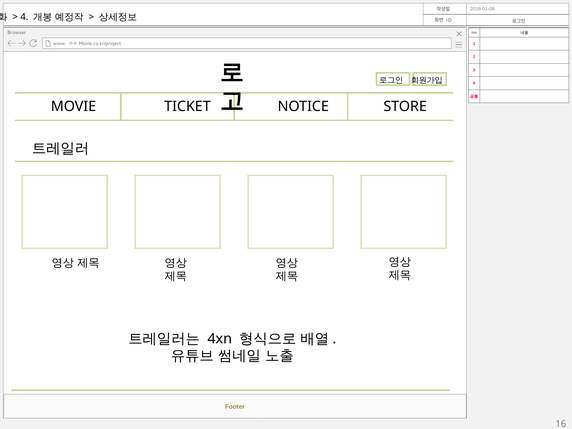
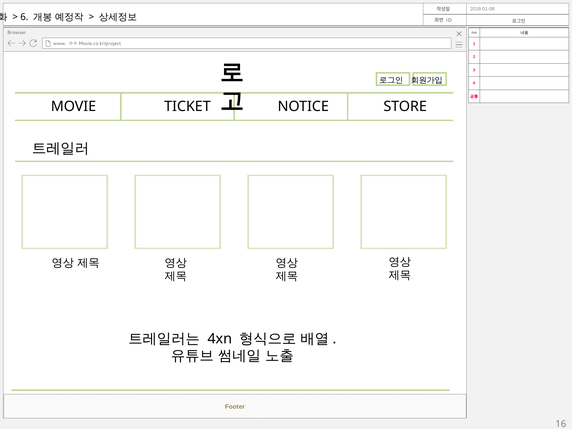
4 at (24, 17): 4 -> 6
